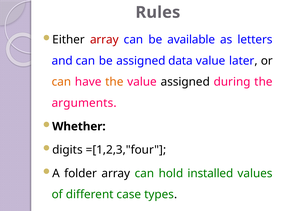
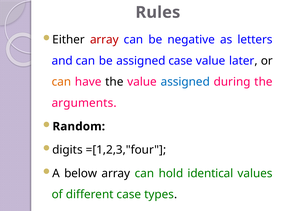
available: available -> negative
assigned data: data -> case
the at (114, 82) colour: orange -> black
assigned at (185, 82) colour: black -> blue
Whether: Whether -> Random
folder: folder -> below
installed: installed -> identical
